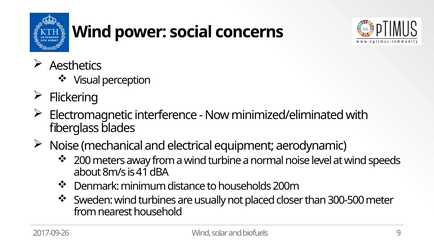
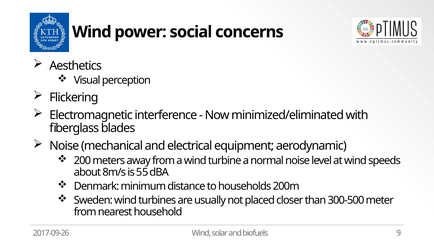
41: 41 -> 55
